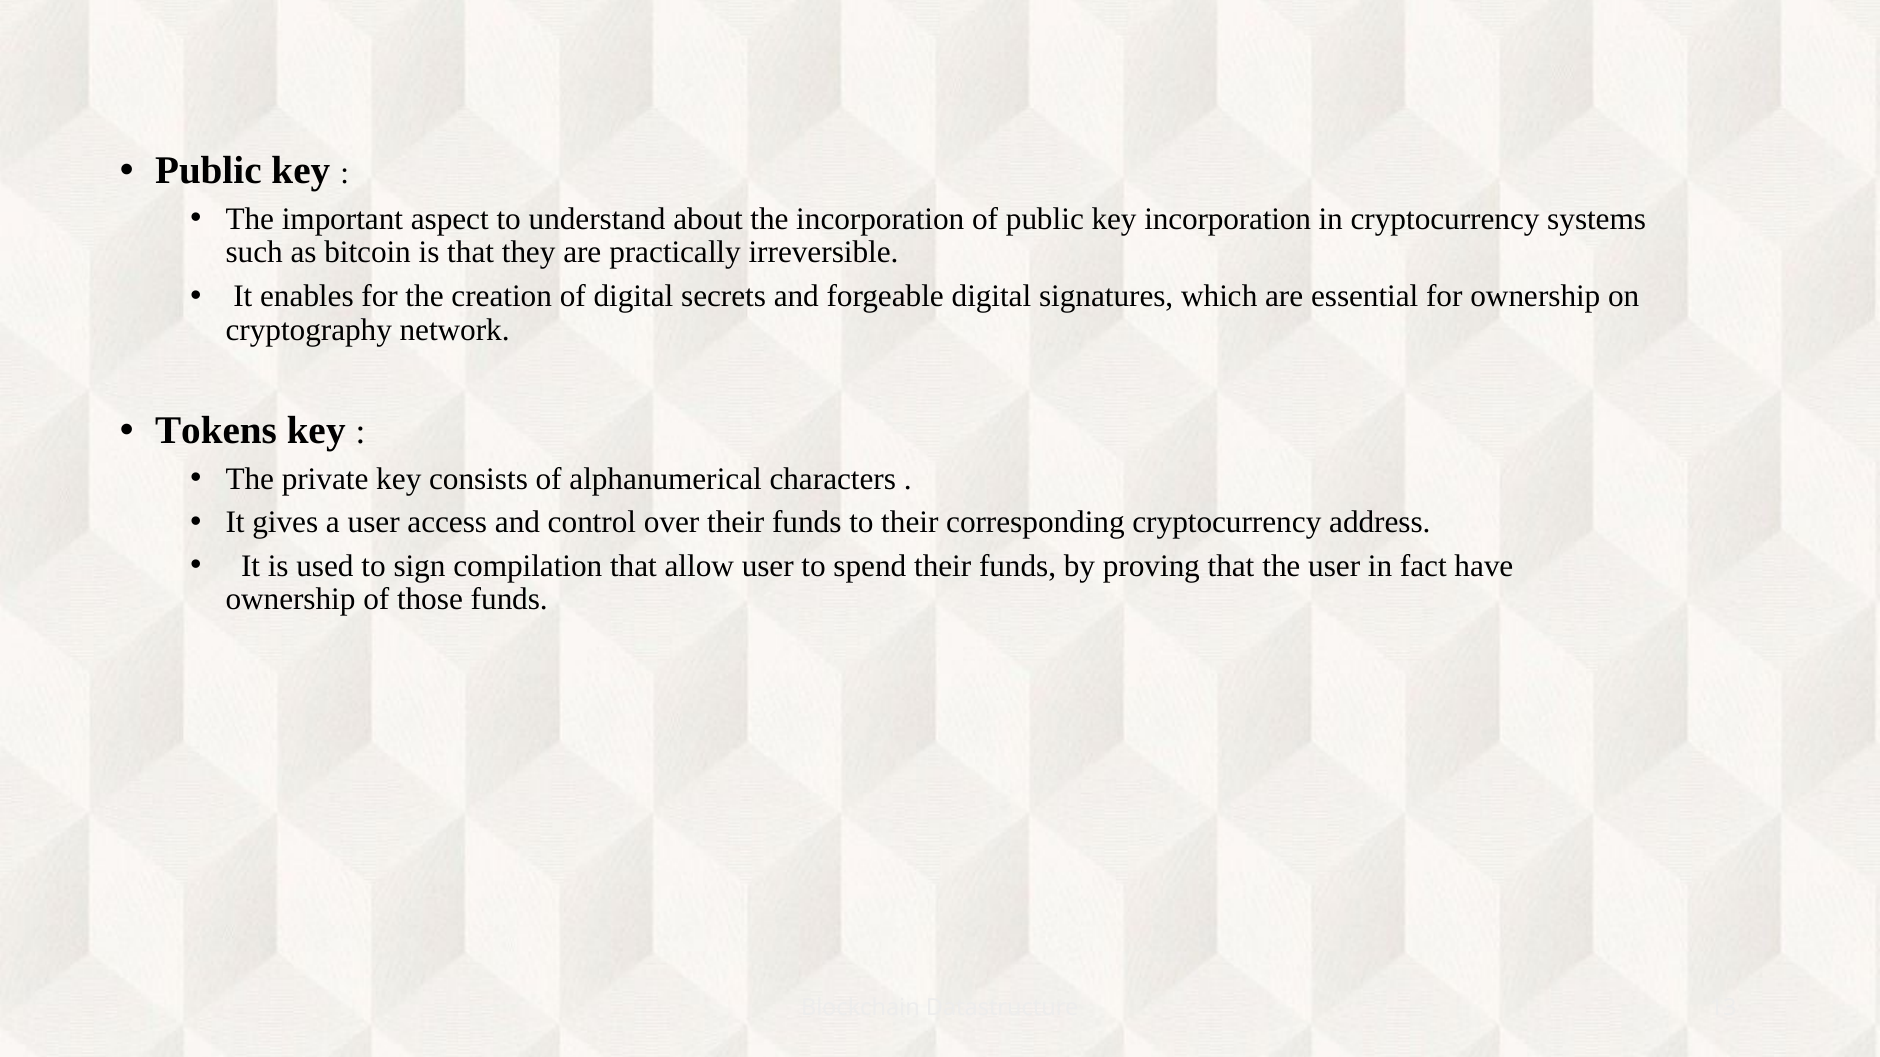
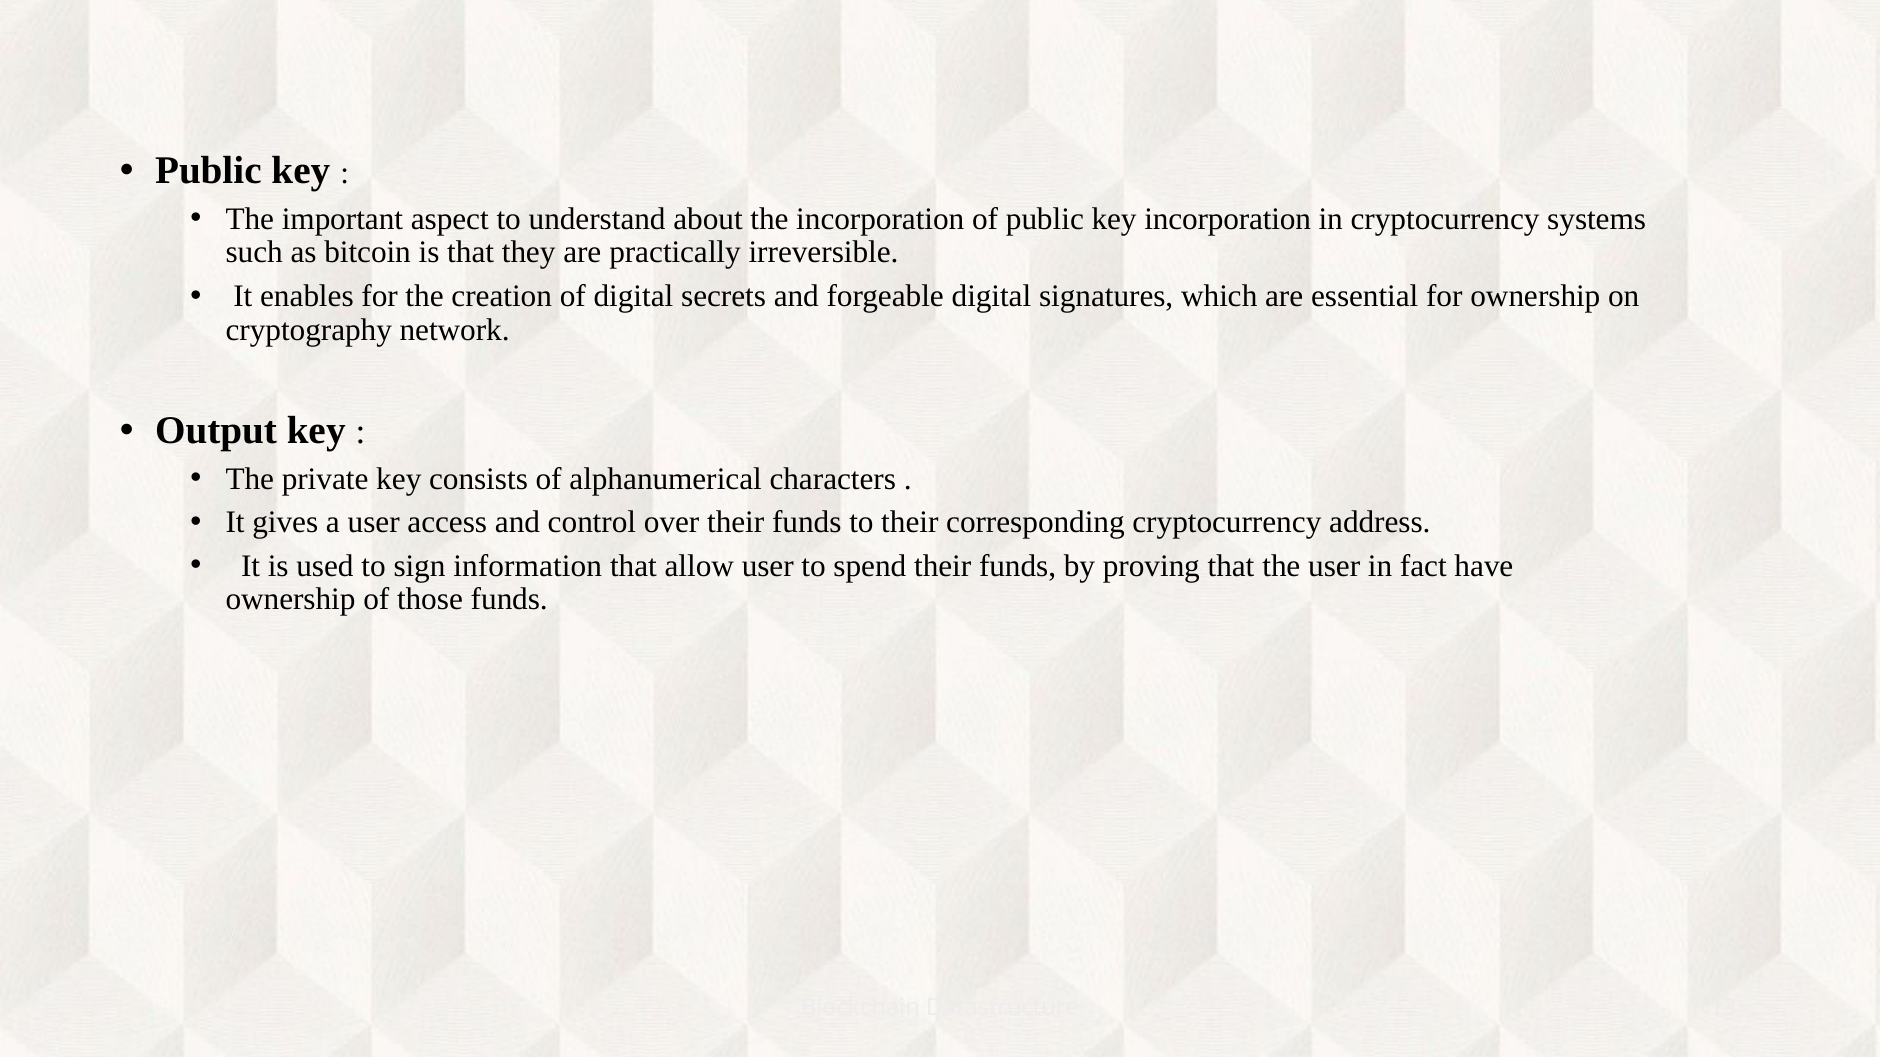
Tokens: Tokens -> Output
compilation: compilation -> information
